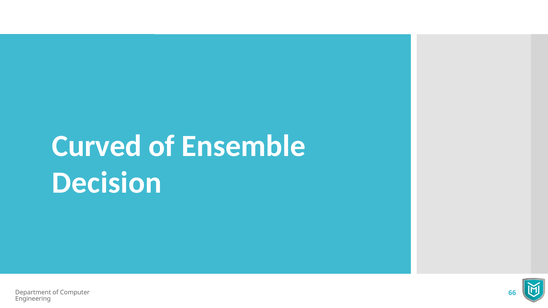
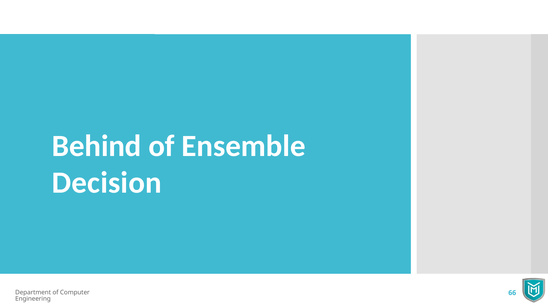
Curved: Curved -> Behind
